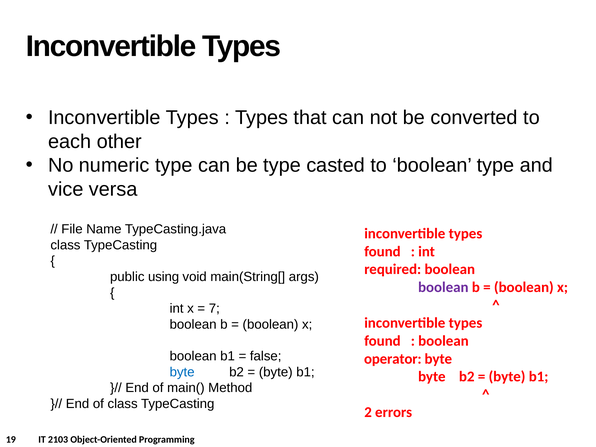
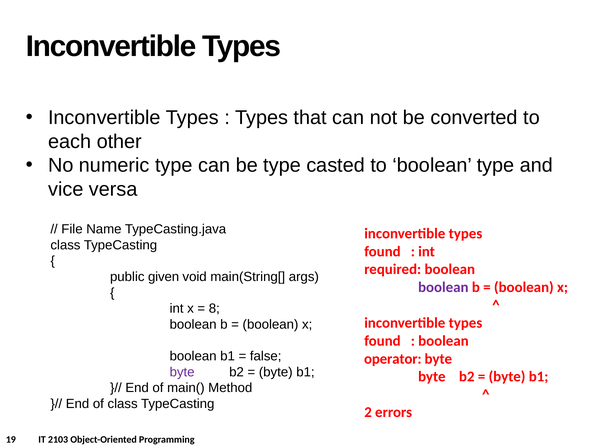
using: using -> given
7: 7 -> 8
byte at (182, 372) colour: blue -> purple
